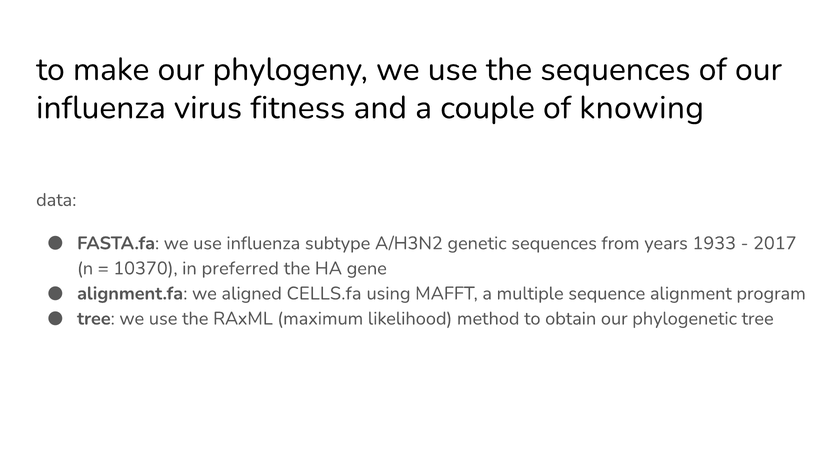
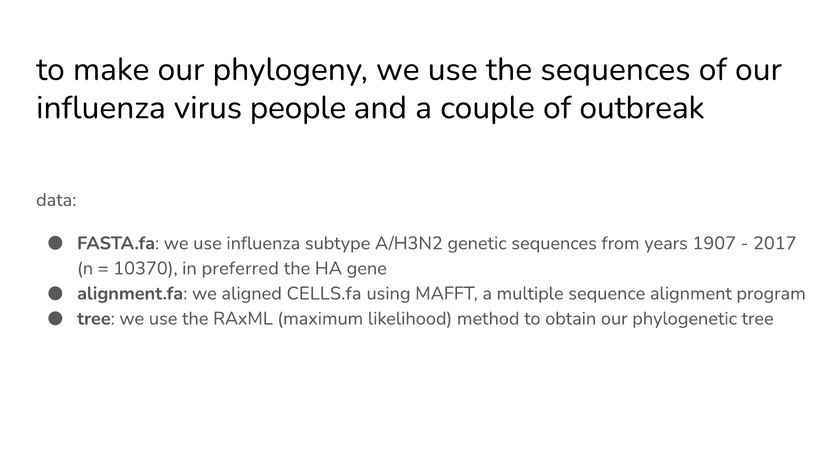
fitness: fitness -> people
knowing: knowing -> outbreak
1933: 1933 -> 1907
